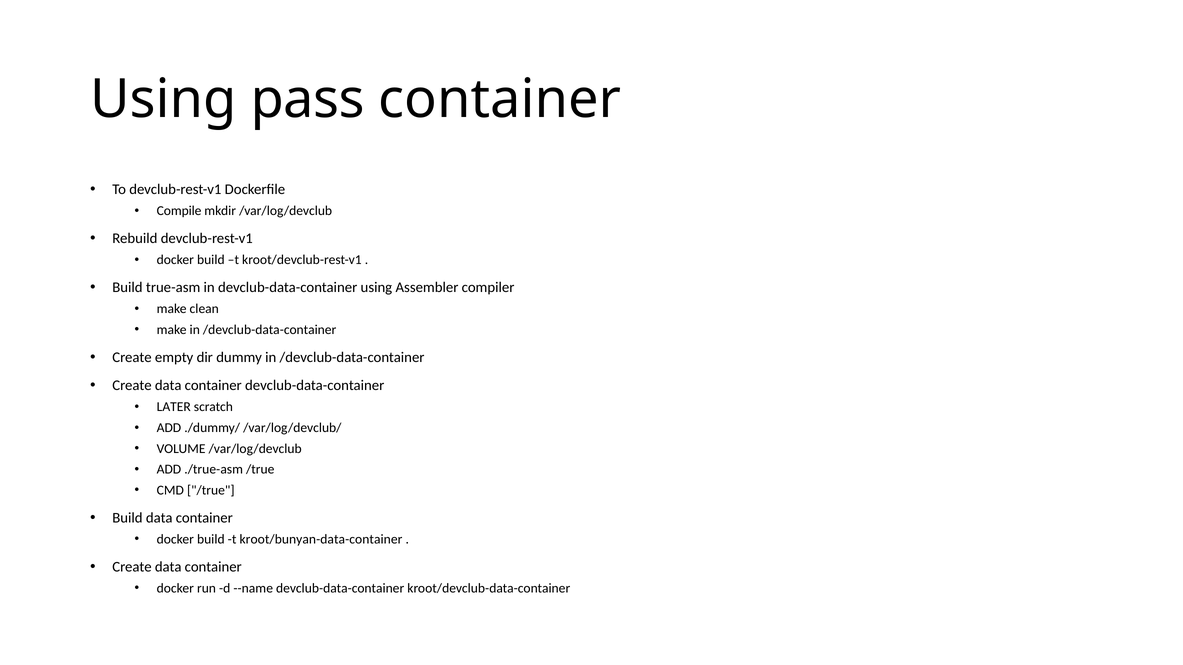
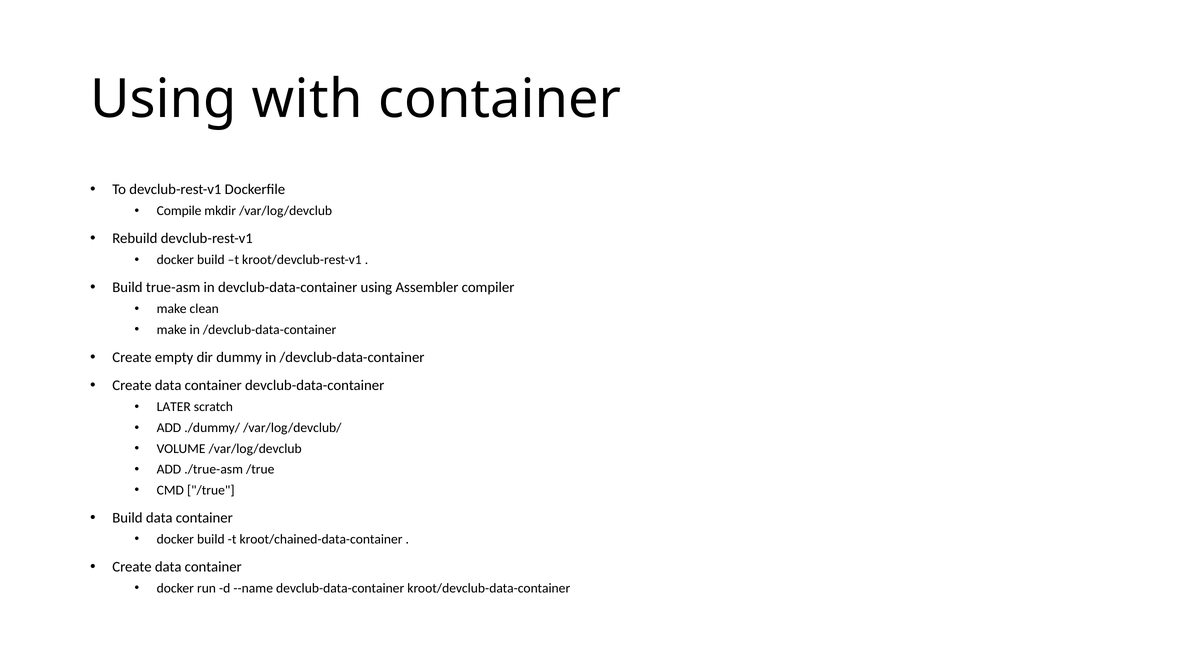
pass: pass -> with
kroot/bunyan-data-container: kroot/bunyan-data-container -> kroot/chained-data-container
